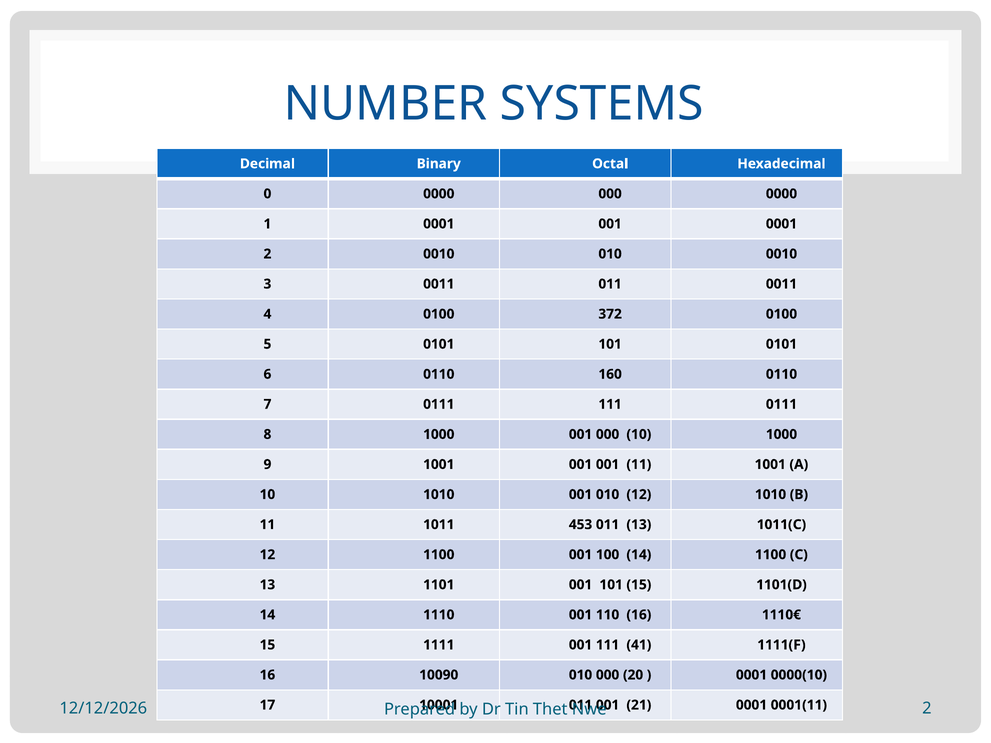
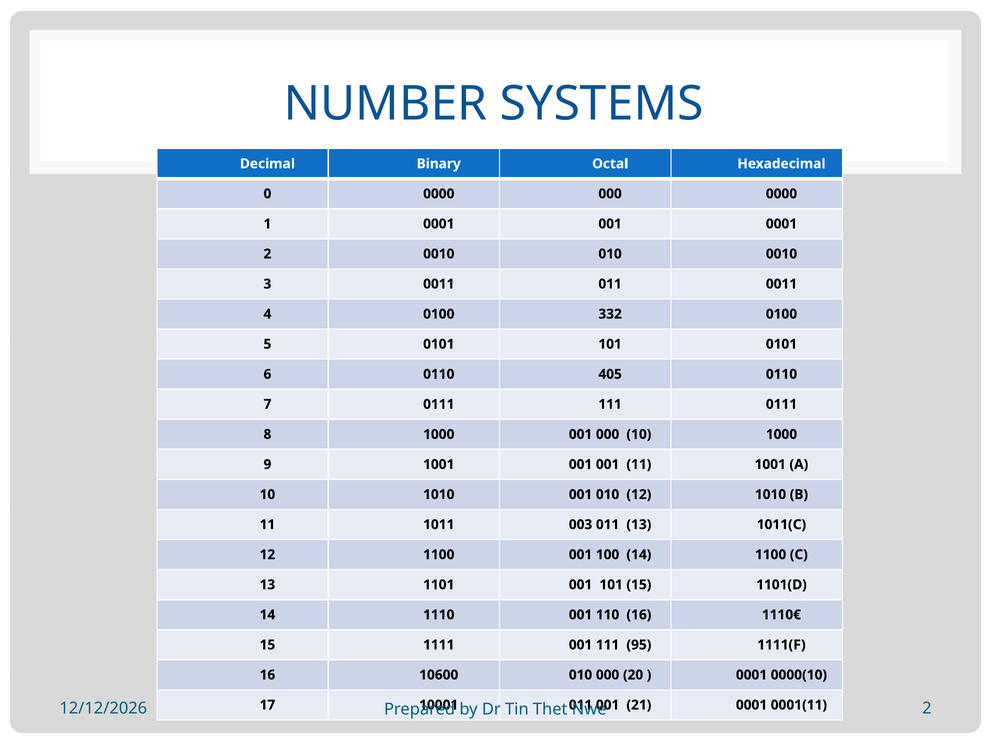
372: 372 -> 332
160: 160 -> 405
453: 453 -> 003
41: 41 -> 95
10090: 10090 -> 10600
